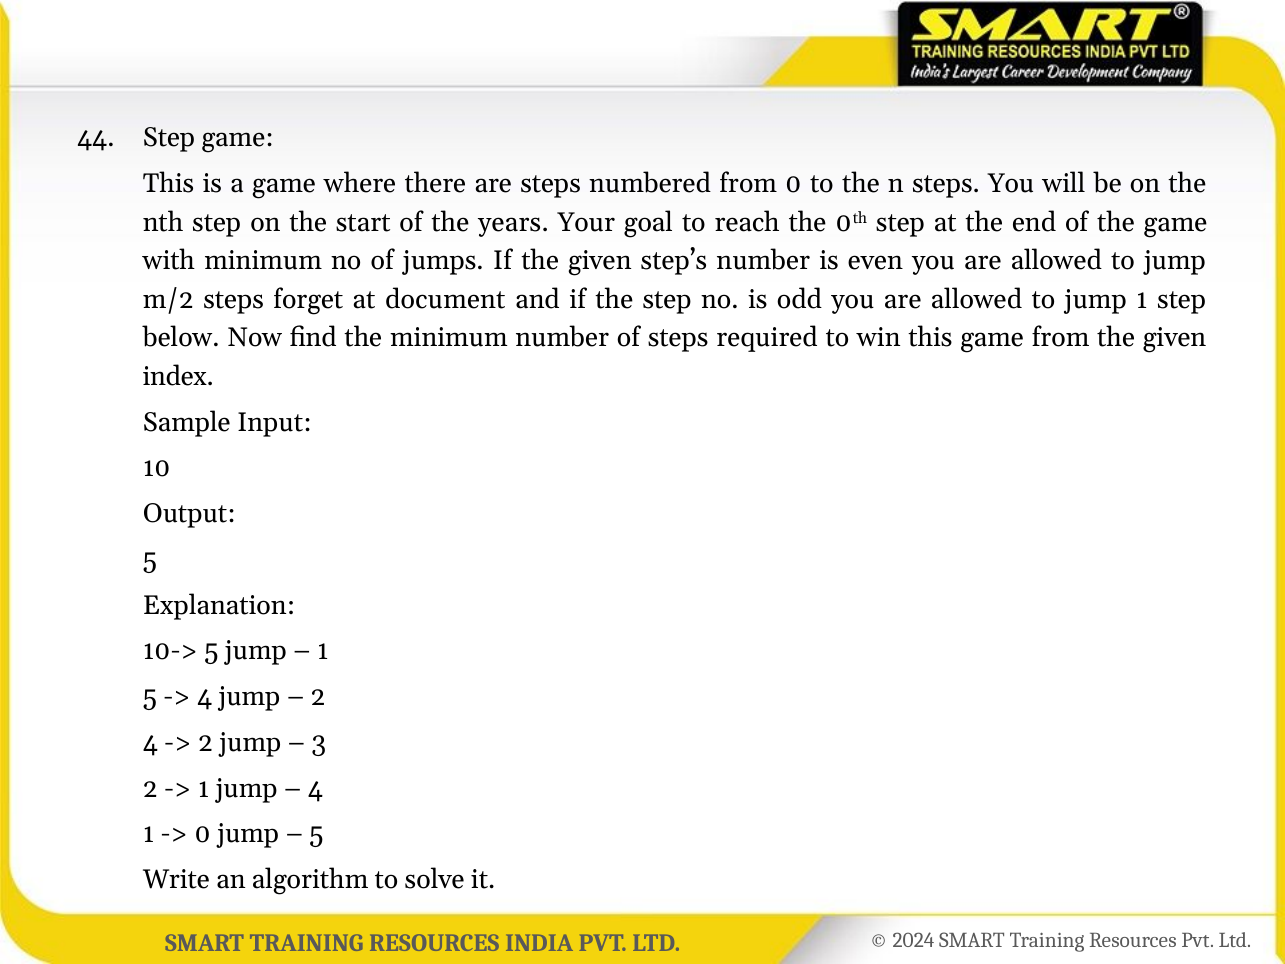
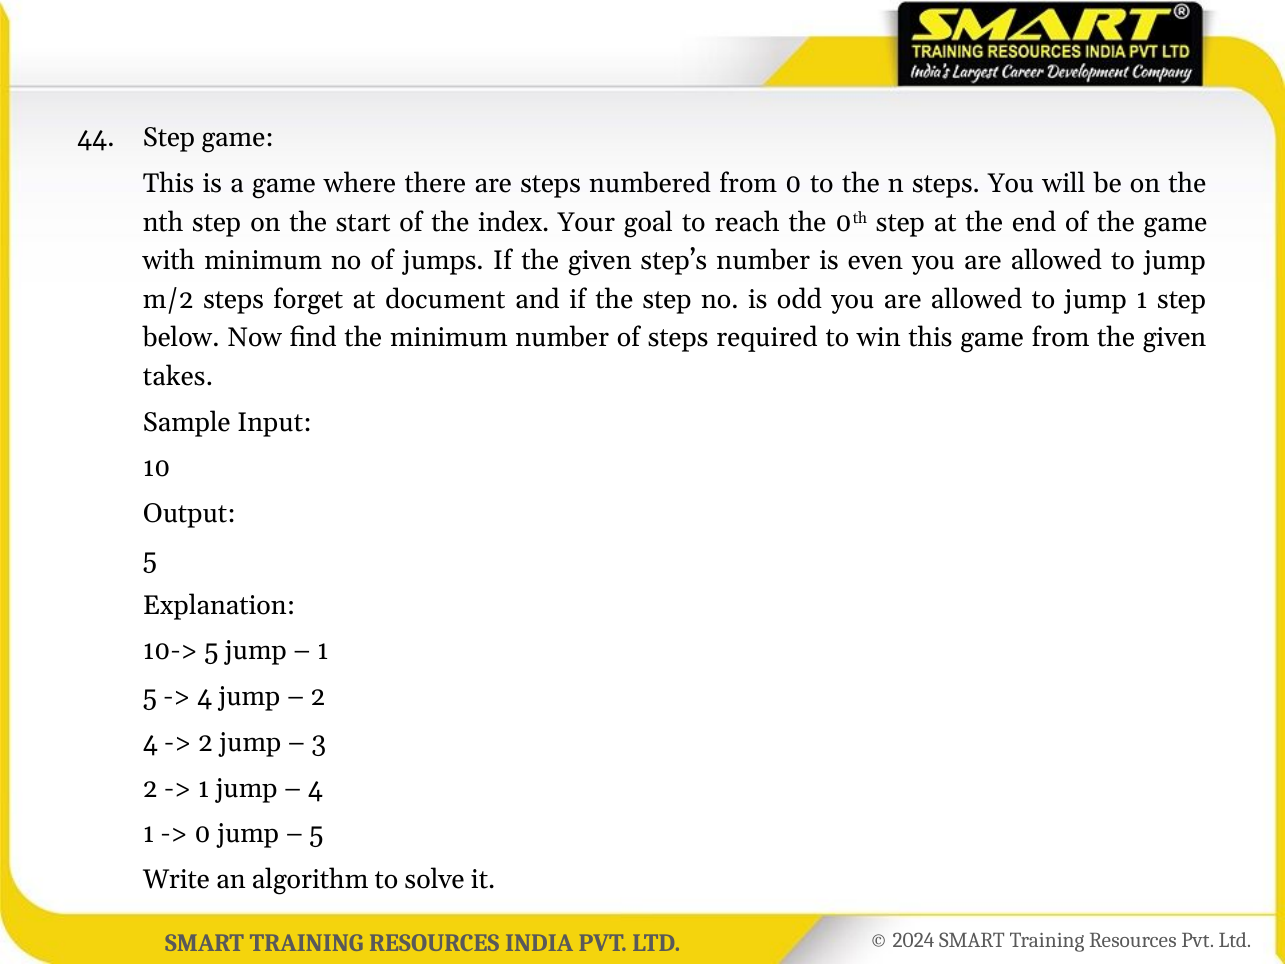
years: years -> index
index: index -> takes
